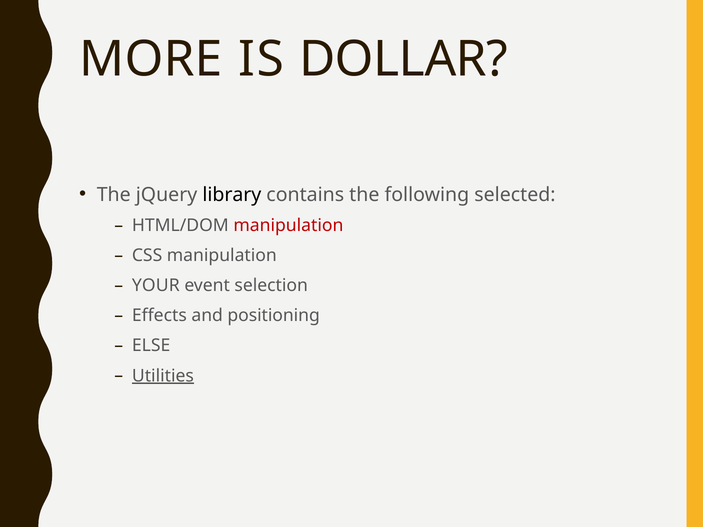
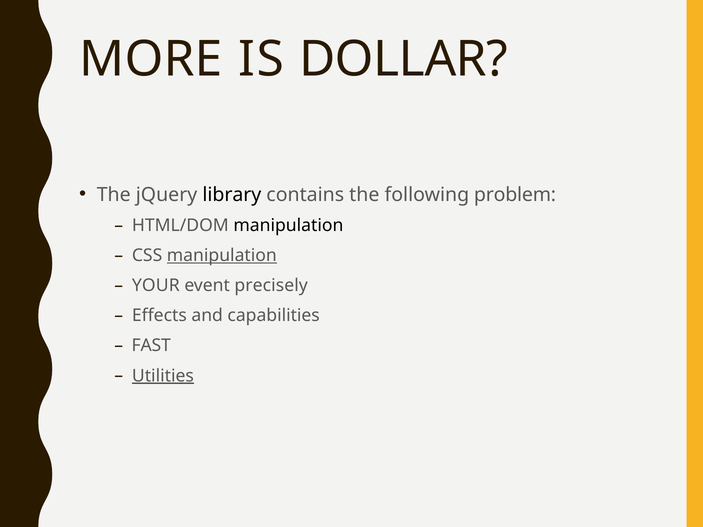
selected: selected -> problem
manipulation at (288, 226) colour: red -> black
manipulation at (222, 256) underline: none -> present
selection: selection -> precisely
positioning: positioning -> capabilities
ELSE: ELSE -> FAST
